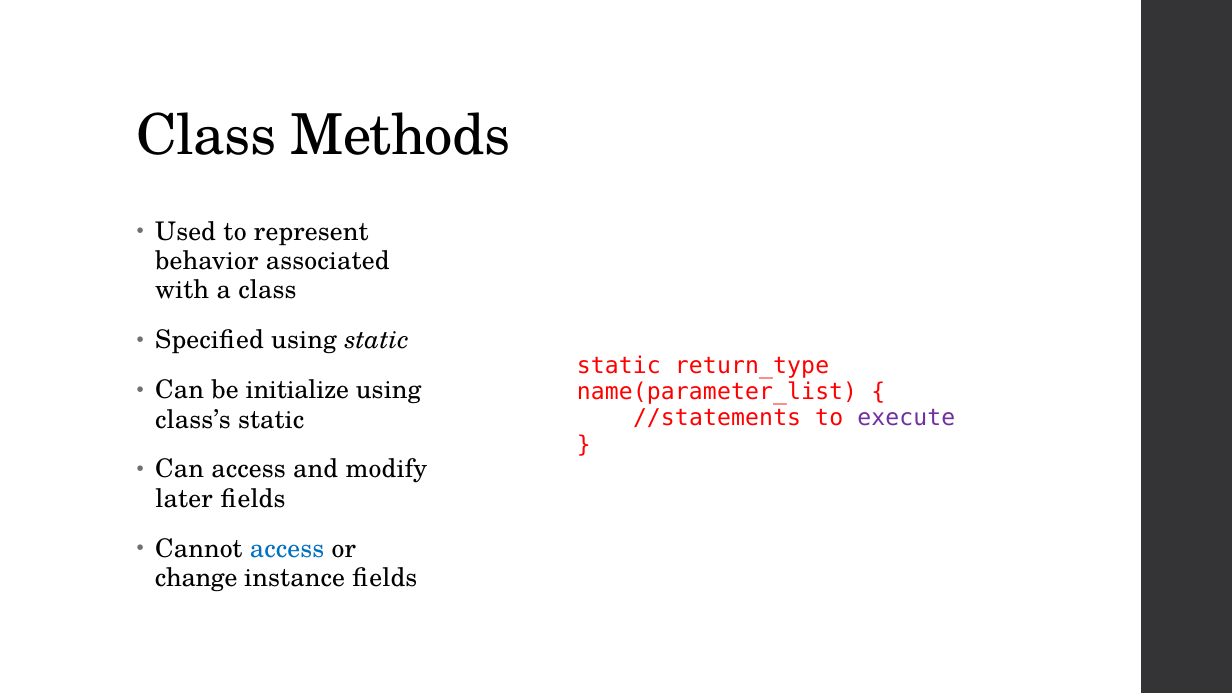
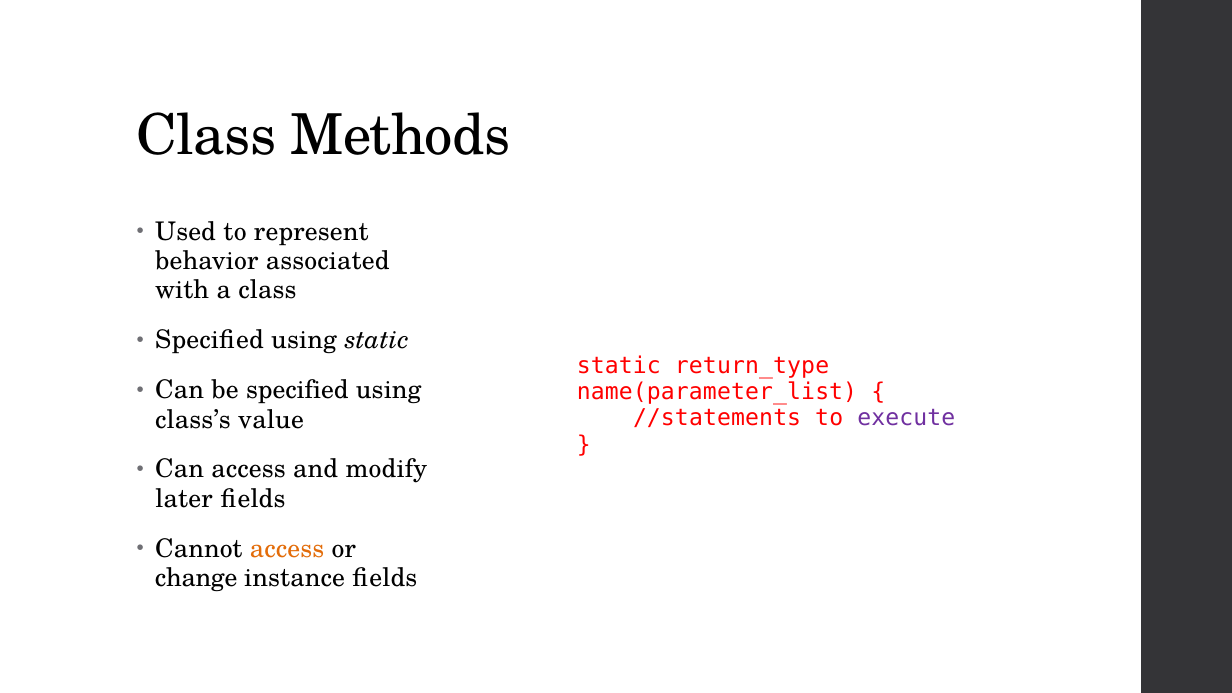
be initialize: initialize -> specified
class’s static: static -> value
access at (287, 549) colour: blue -> orange
